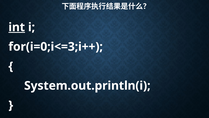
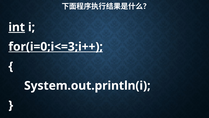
for(i=0;i<=3;i++ underline: none -> present
